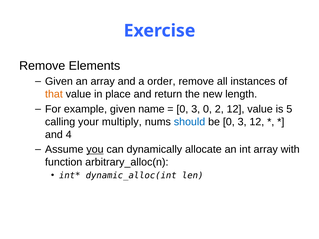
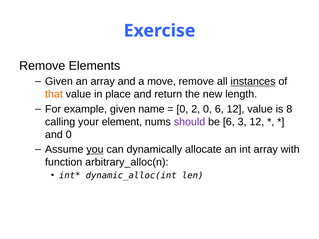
order: order -> move
instances underline: none -> present
3 at (196, 109): 3 -> 2
0 2: 2 -> 6
5: 5 -> 8
multiply: multiply -> element
should colour: blue -> purple
be 0: 0 -> 6
and 4: 4 -> 0
